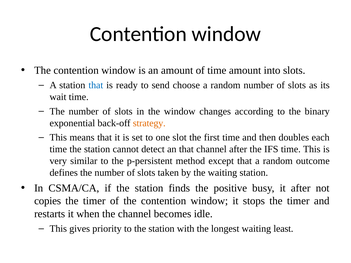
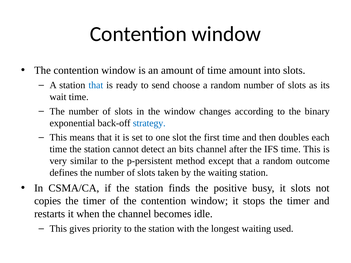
strategy colour: orange -> blue
an that: that -> bits
it after: after -> slots
least: least -> used
